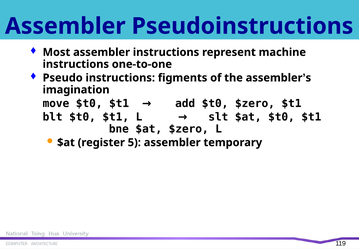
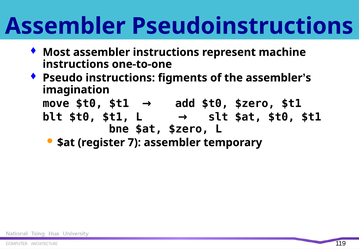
5: 5 -> 7
